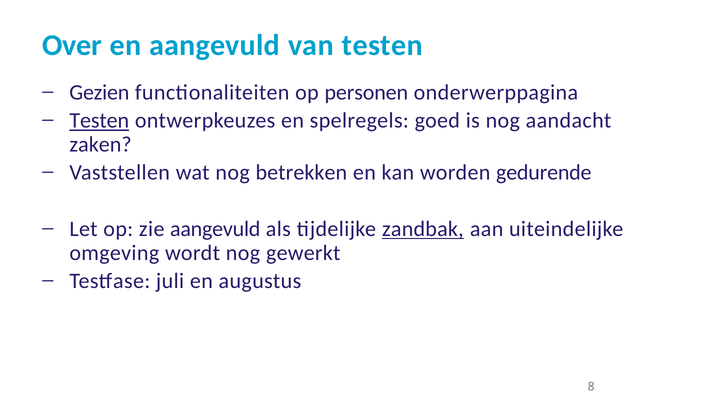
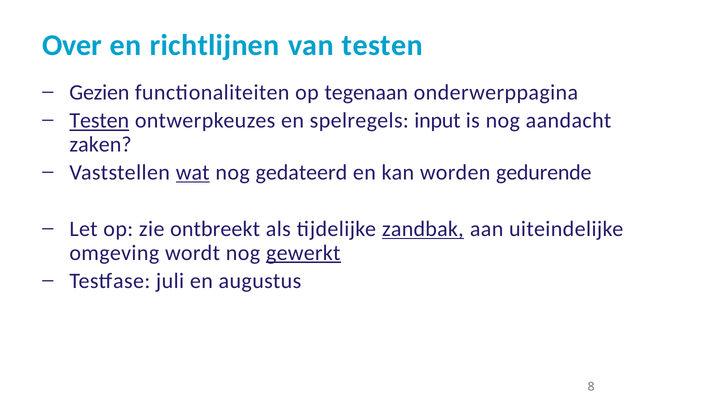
en aangevuld: aangevuld -> richtlijnen
personen: personen -> tegenaan
goed: goed -> input
wat underline: none -> present
betrekken: betrekken -> gedateerd
zie aangevuld: aangevuld -> ontbreekt
gewerkt underline: none -> present
